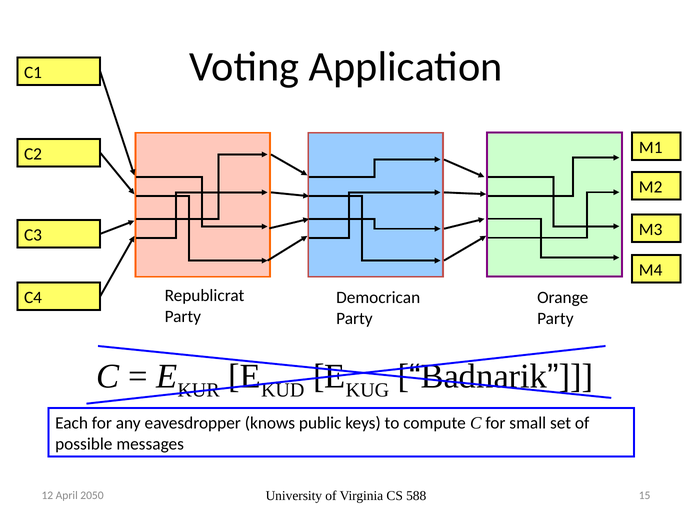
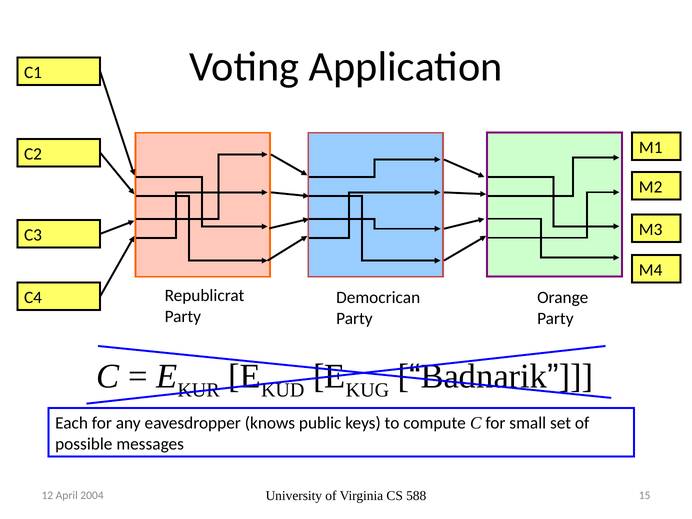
2050: 2050 -> 2004
